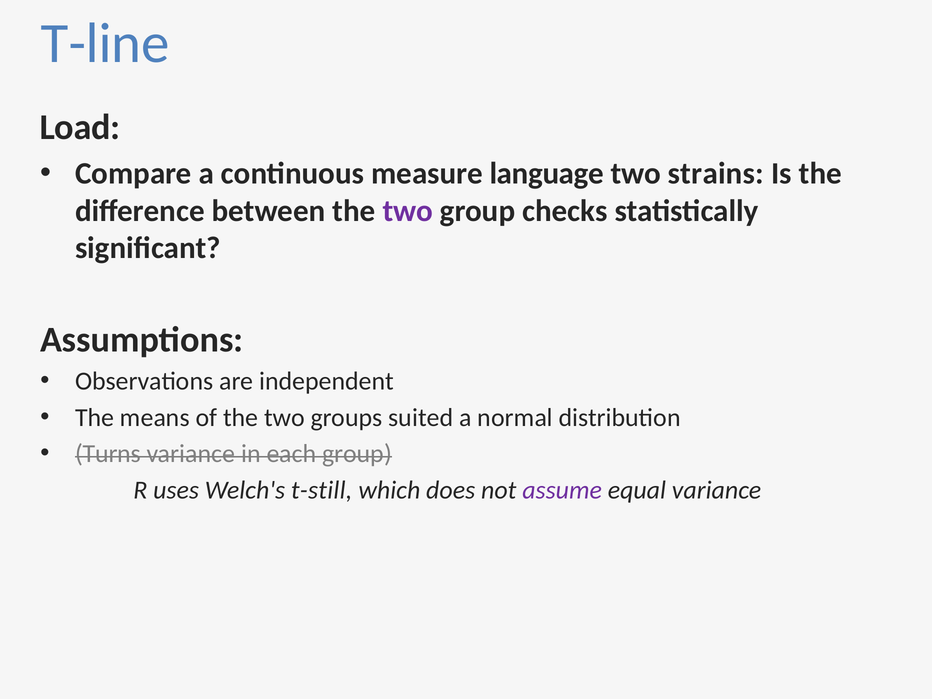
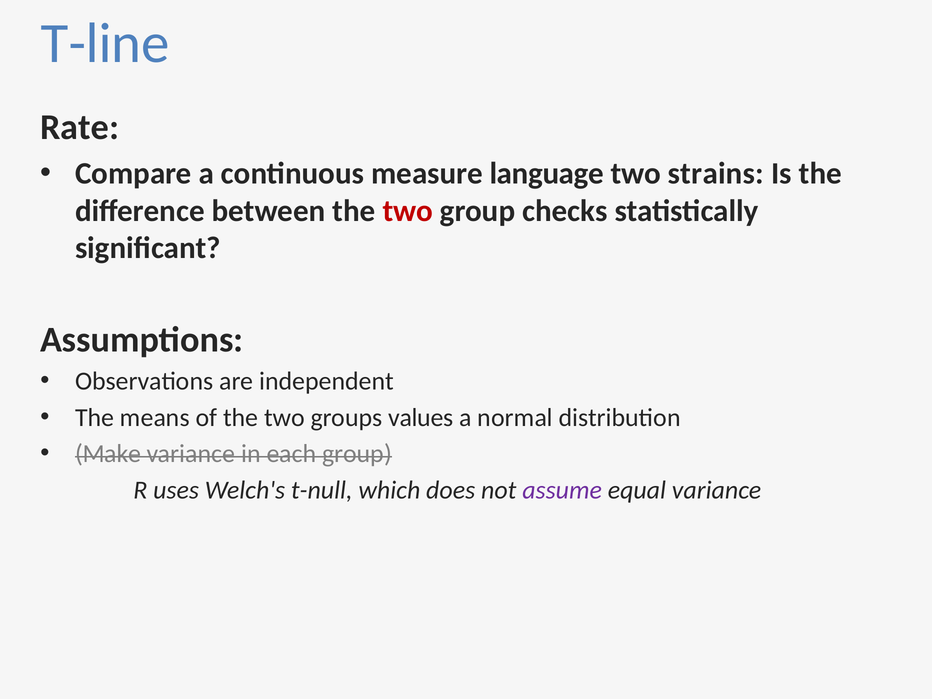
Load: Load -> Rate
two at (408, 211) colour: purple -> red
suited: suited -> values
Turns: Turns -> Make
t-still: t-still -> t-null
